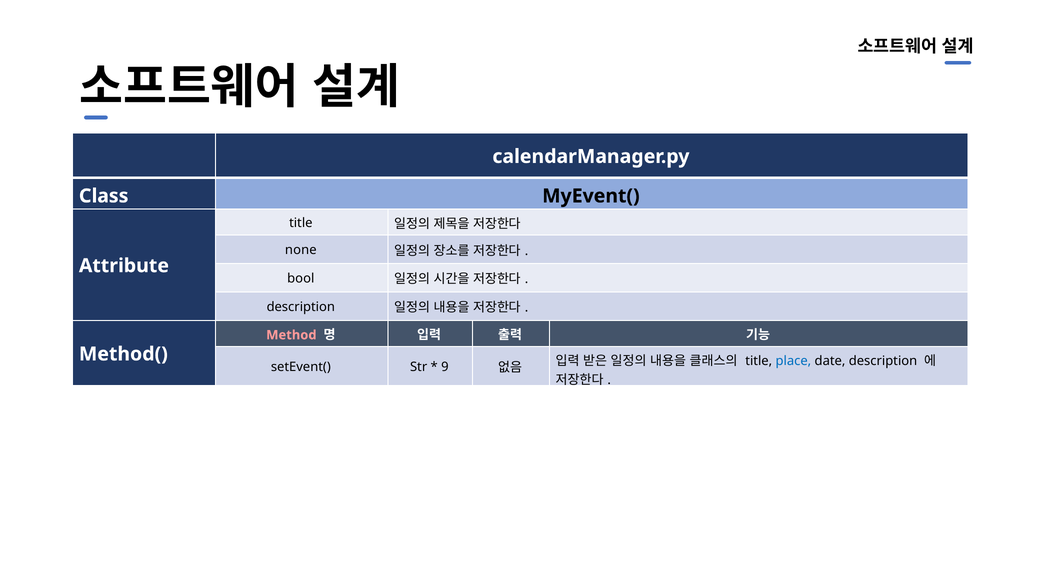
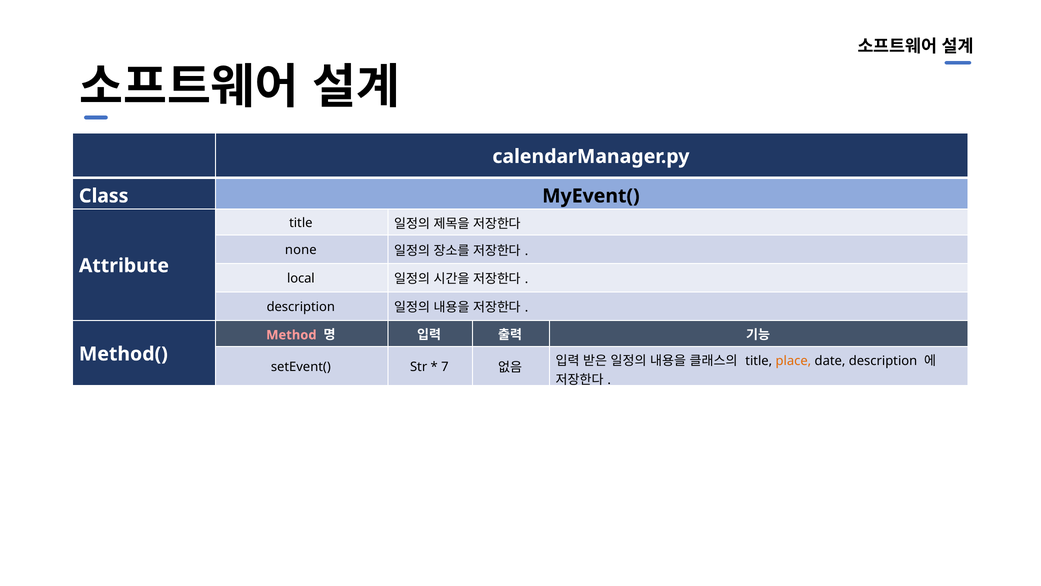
bool: bool -> local
9: 9 -> 7
place colour: blue -> orange
